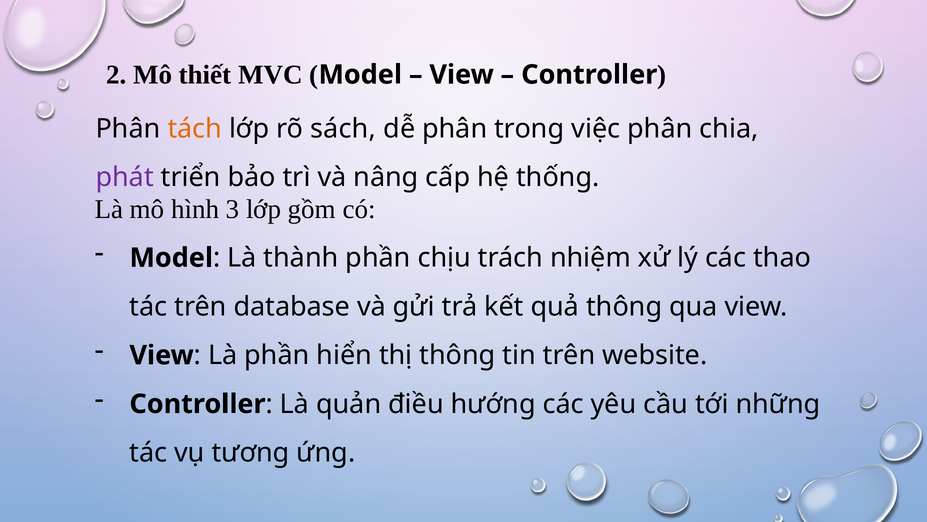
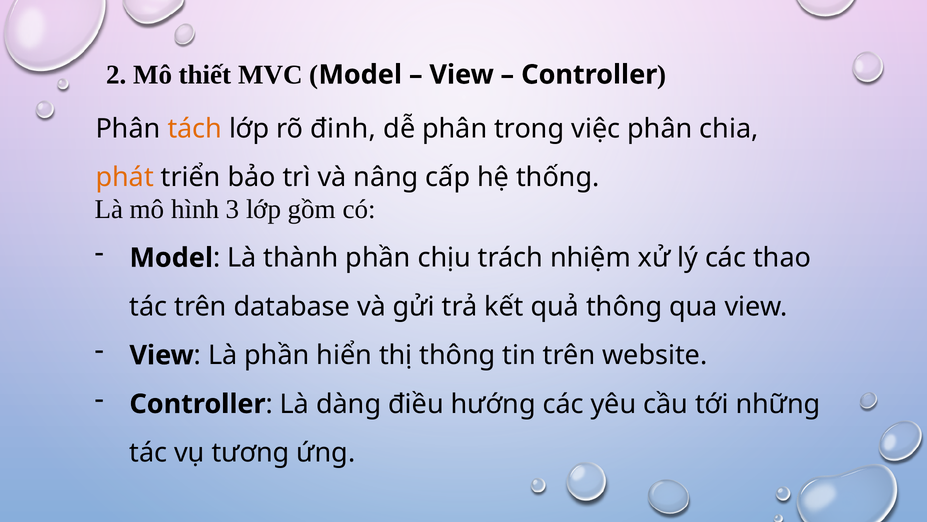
sách: sách -> định
phát colour: purple -> orange
quản: quản -> dàng
